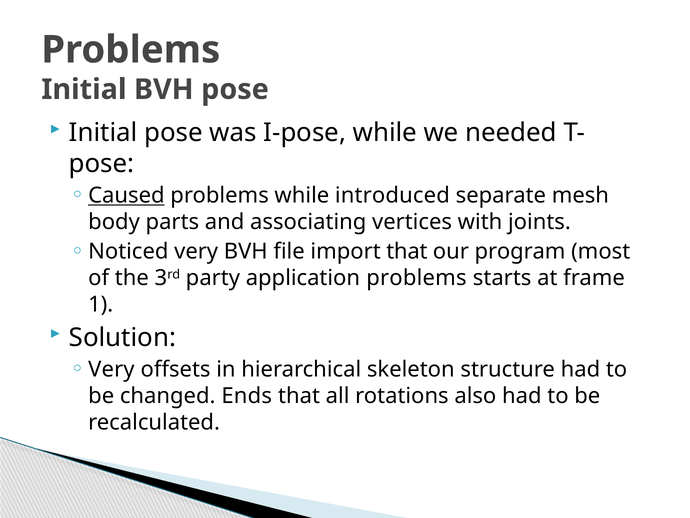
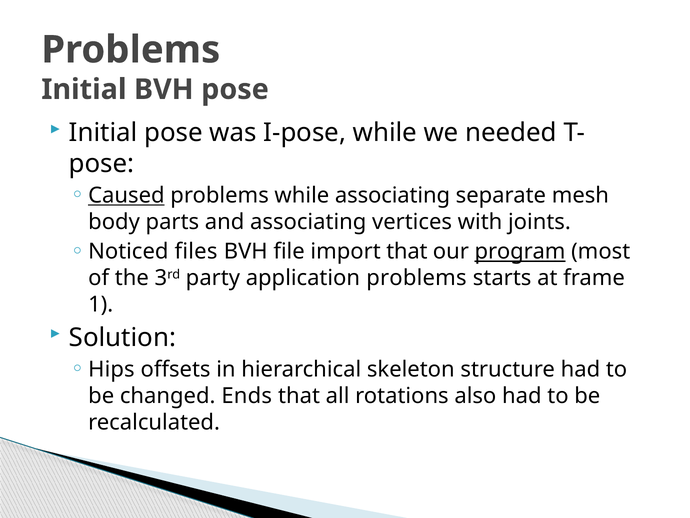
while introduced: introduced -> associating
Noticed very: very -> files
program underline: none -> present
Very at (111, 369): Very -> Hips
